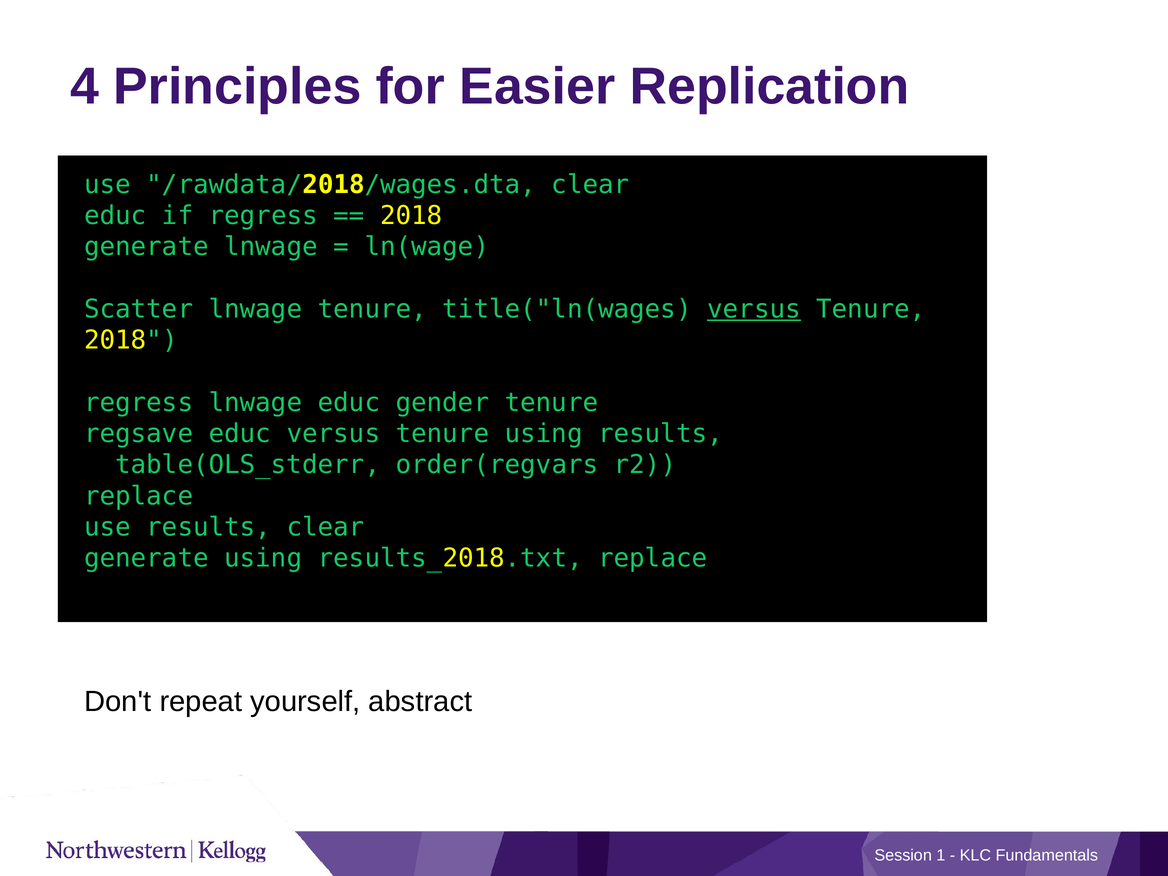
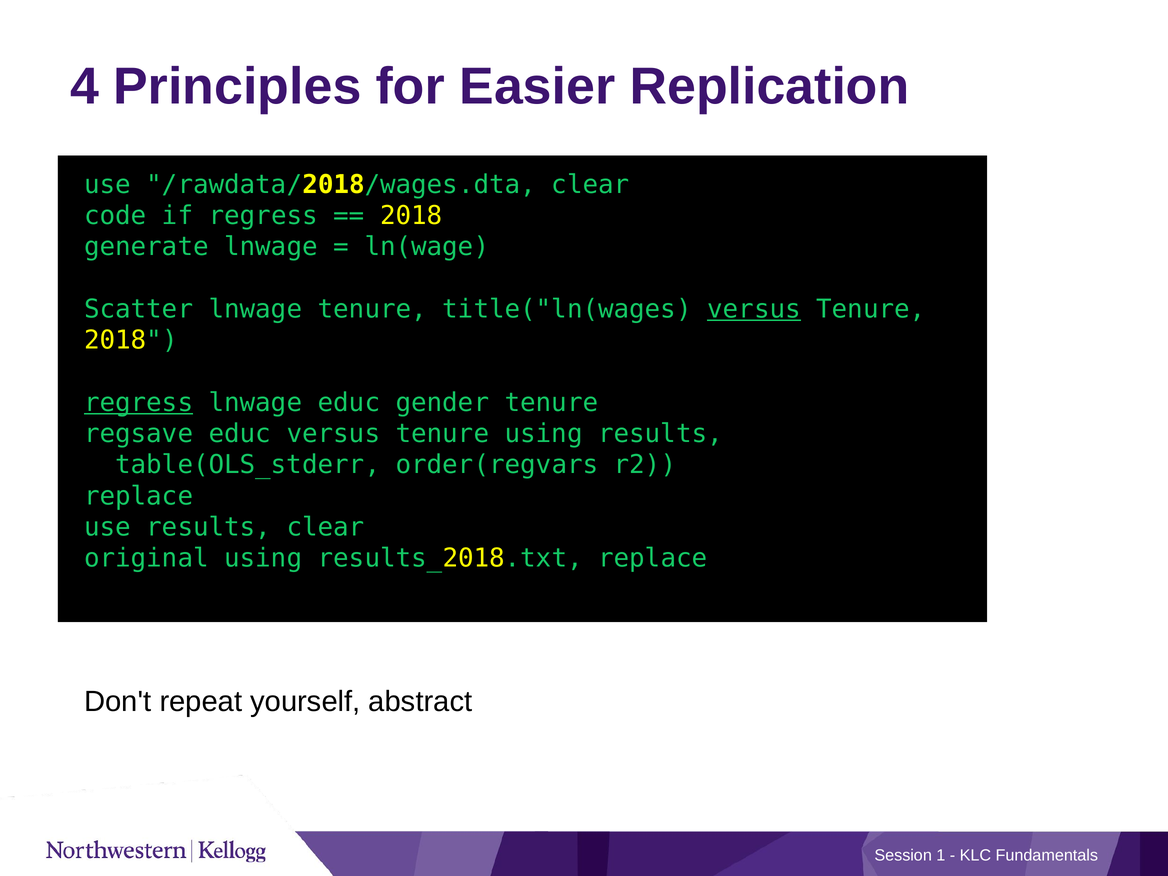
educ at (115, 216): educ -> code
regress at (139, 403) underline: none -> present
generate at (146, 558): generate -> original
